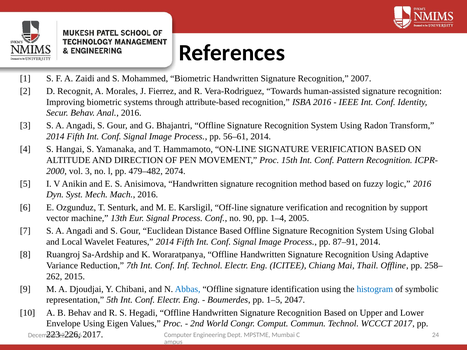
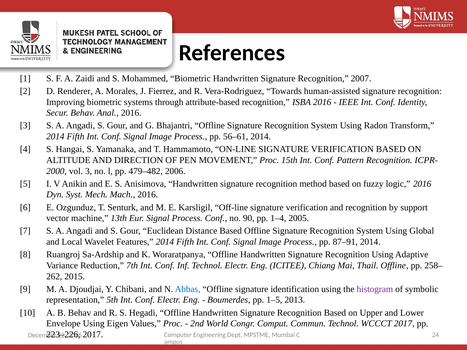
Recognit: Recognit -> Renderer
2074: 2074 -> 2006
histogram colour: blue -> purple
2047: 2047 -> 2013
